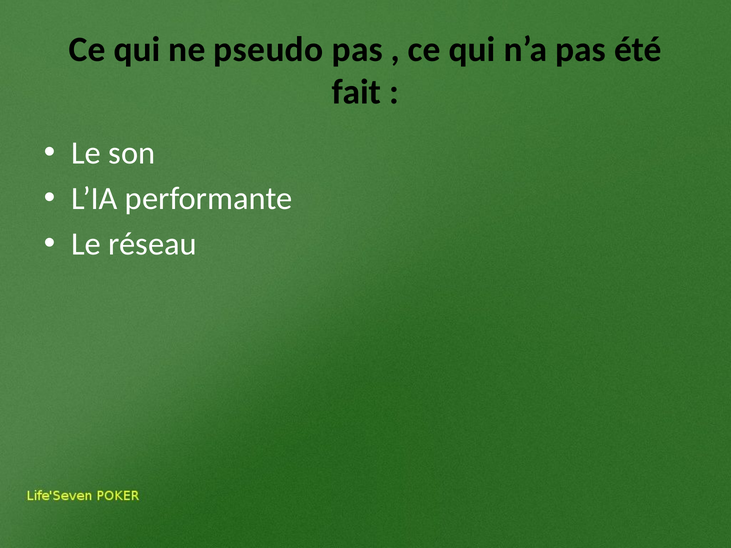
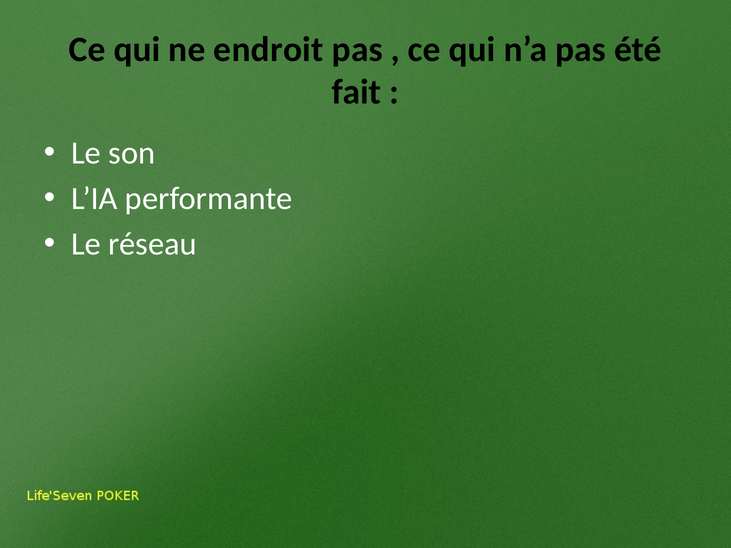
pseudo: pseudo -> endroit
